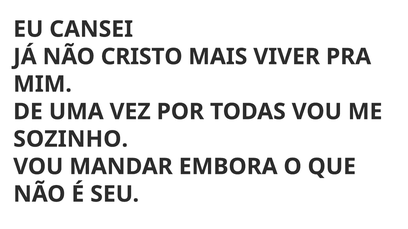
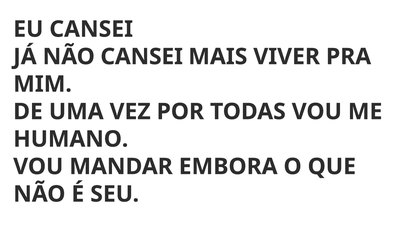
NÃO CRISTO: CRISTO -> CANSEI
SOZINHO: SOZINHO -> HUMANO
